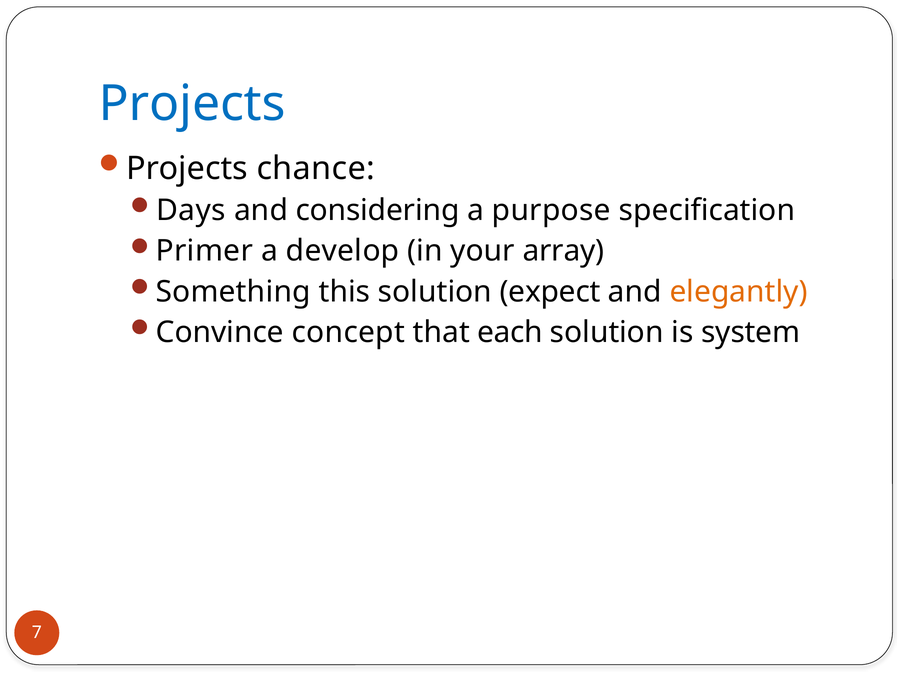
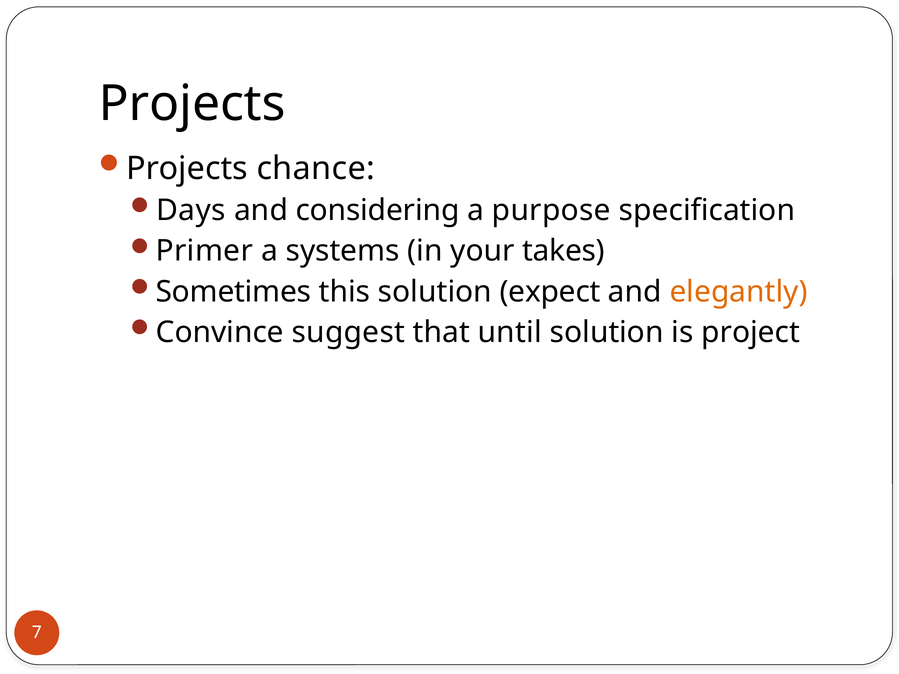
Projects at (192, 104) colour: blue -> black
develop: develop -> systems
array: array -> takes
Something: Something -> Sometimes
concept: concept -> suggest
each: each -> until
system: system -> project
